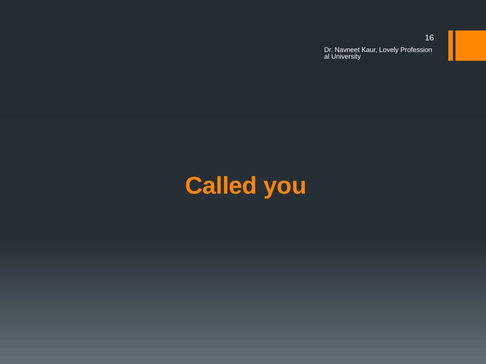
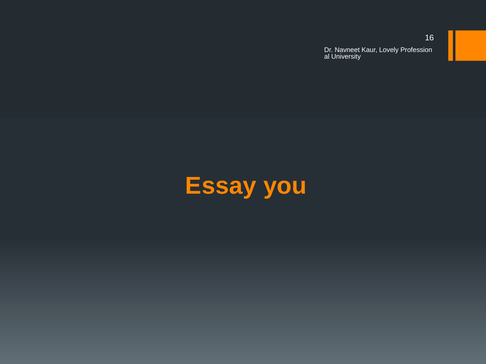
Called: Called -> Essay
